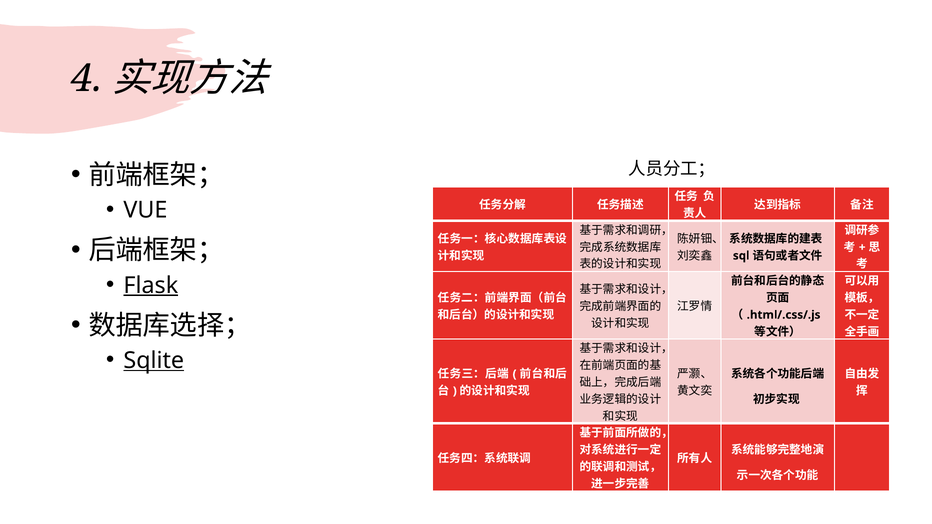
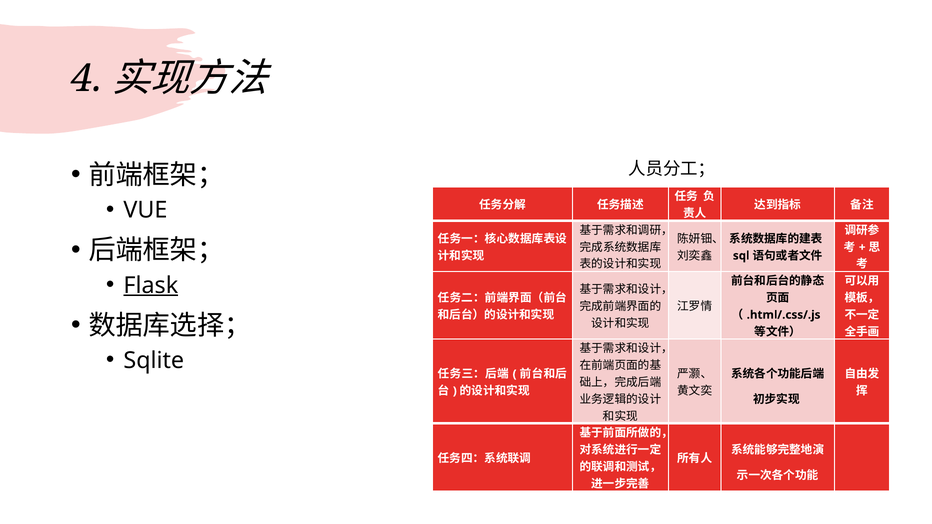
Sqlite underline: present -> none
